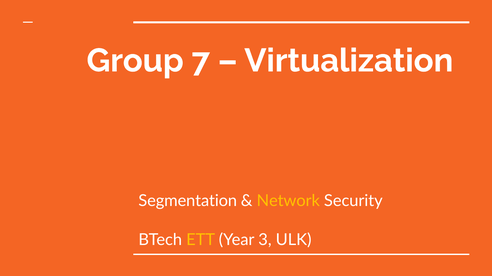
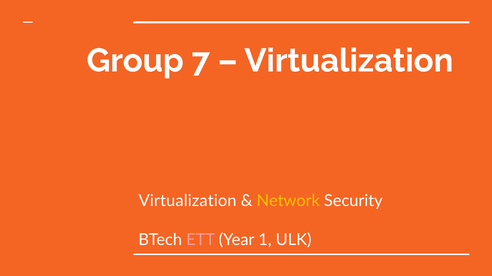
Segmentation at (188, 201): Segmentation -> Virtualization
ETT colour: yellow -> pink
3: 3 -> 1
